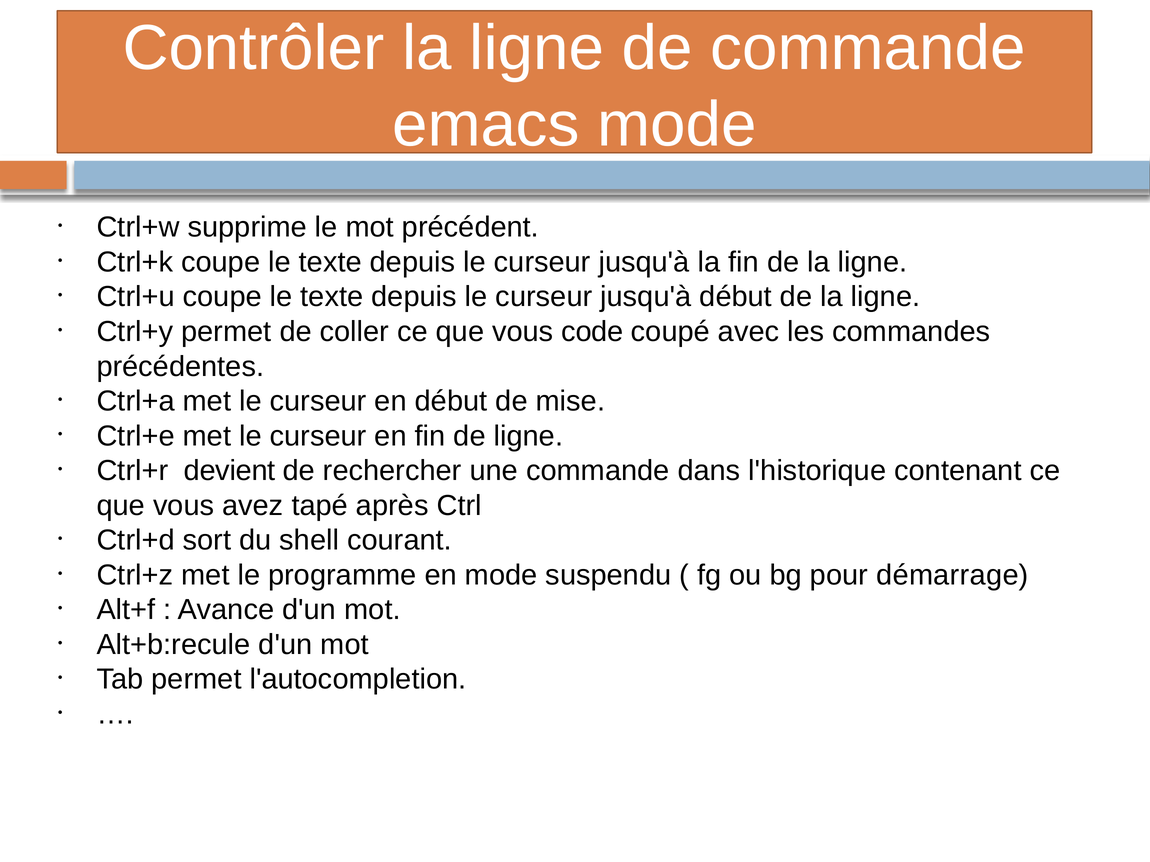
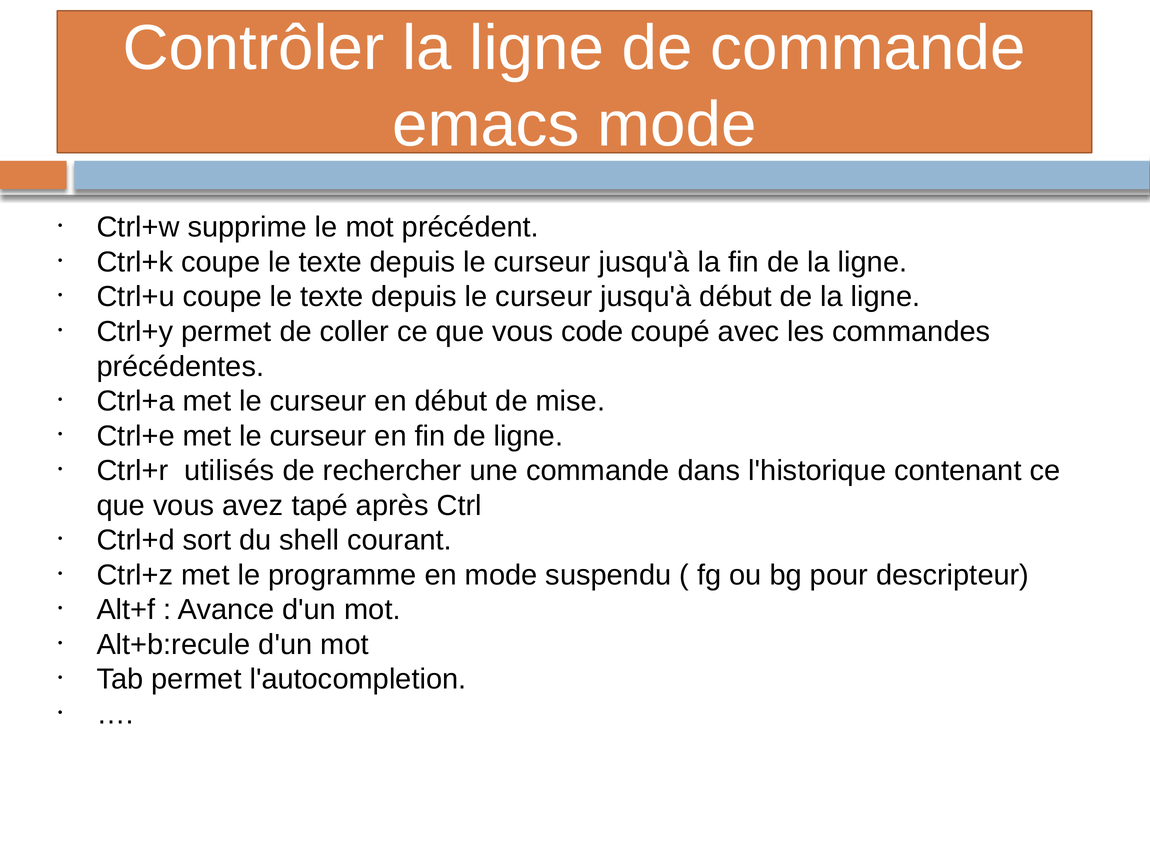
devient: devient -> utilisés
démarrage: démarrage -> descripteur
